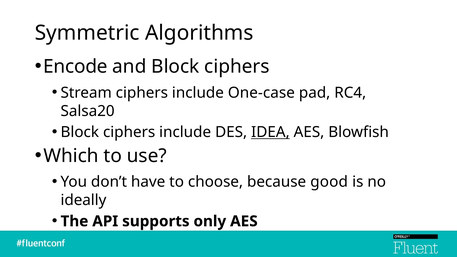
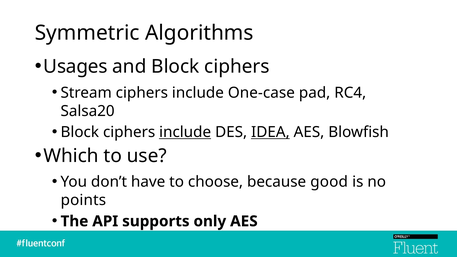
Encode: Encode -> Usages
include at (185, 132) underline: none -> present
ideally: ideally -> points
